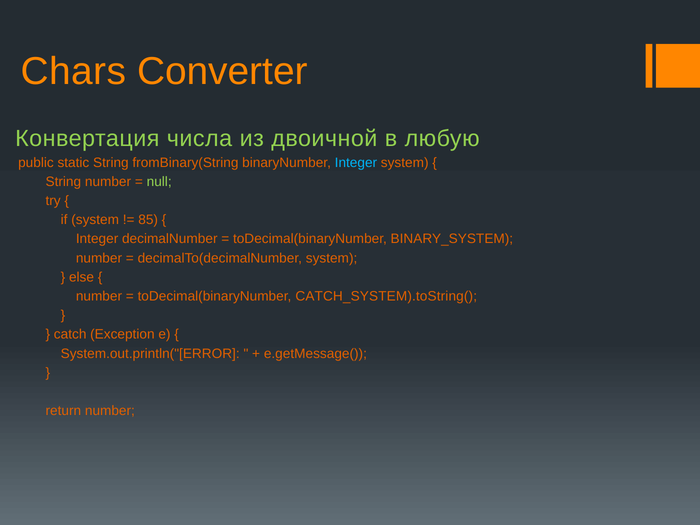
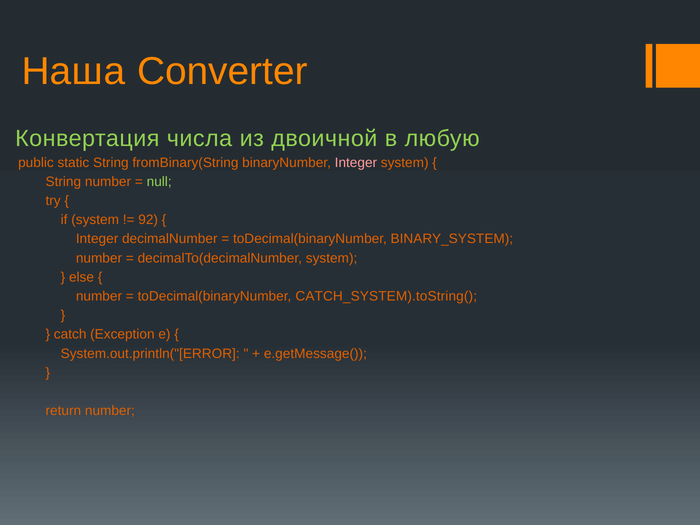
Chars: Chars -> Наша
Integer at (356, 163) colour: light blue -> pink
85: 85 -> 92
